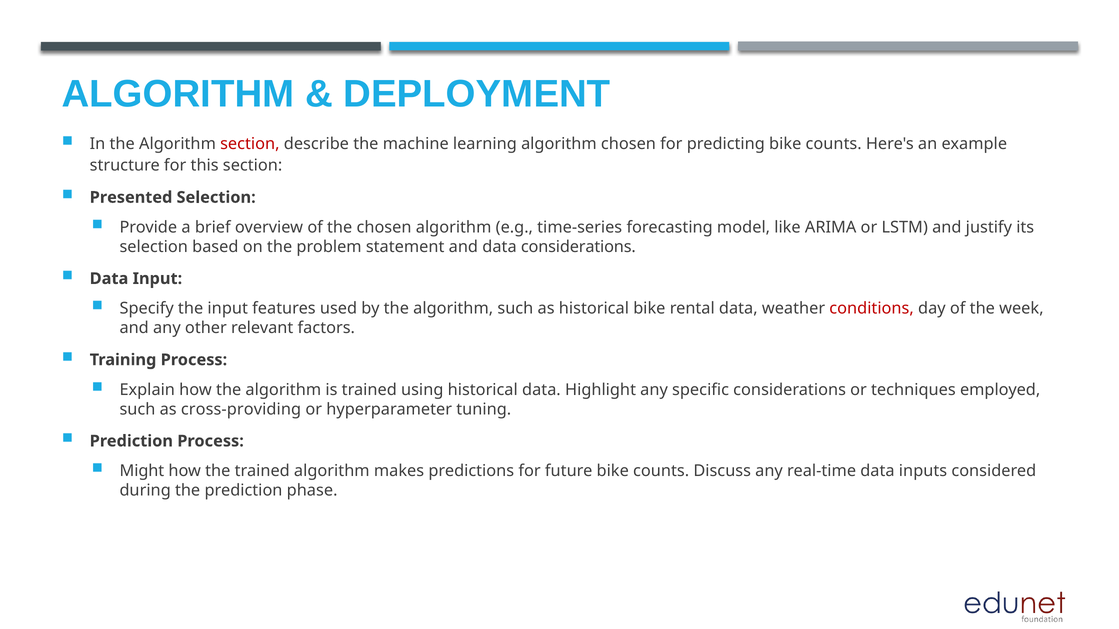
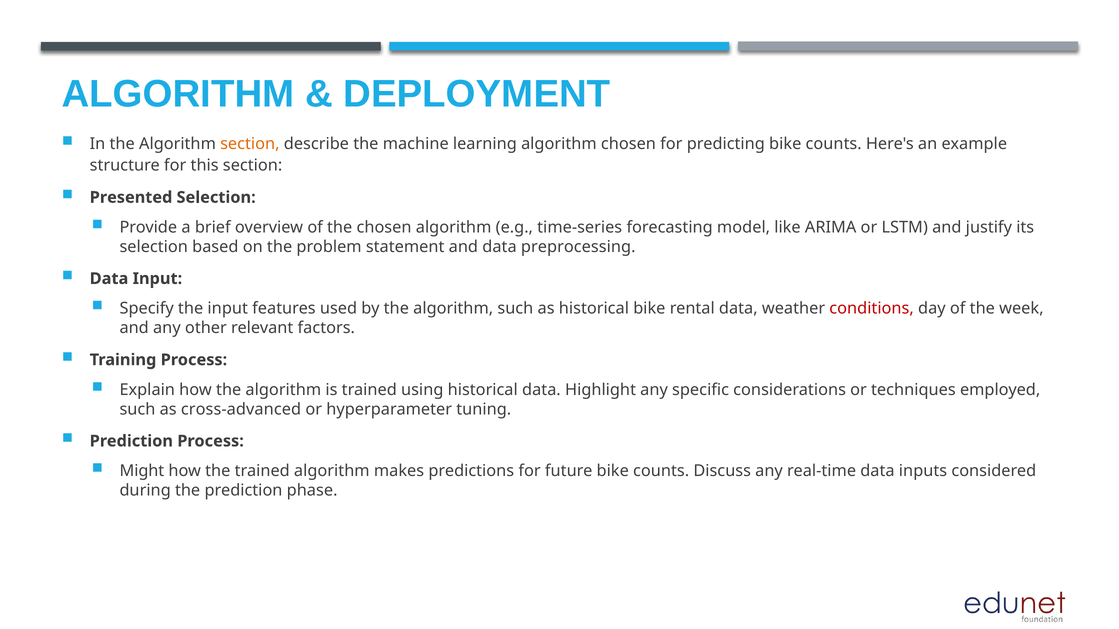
section at (250, 144) colour: red -> orange
data considerations: considerations -> preprocessing
cross-providing: cross-providing -> cross-advanced
